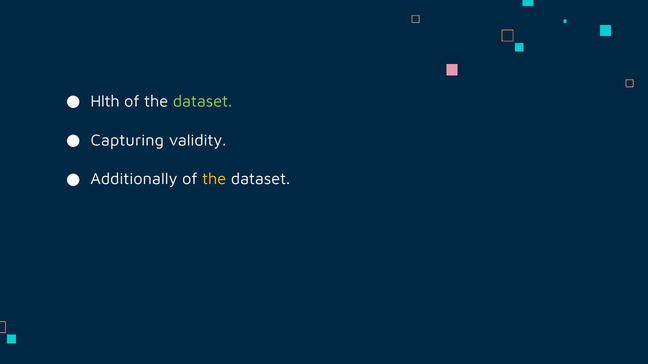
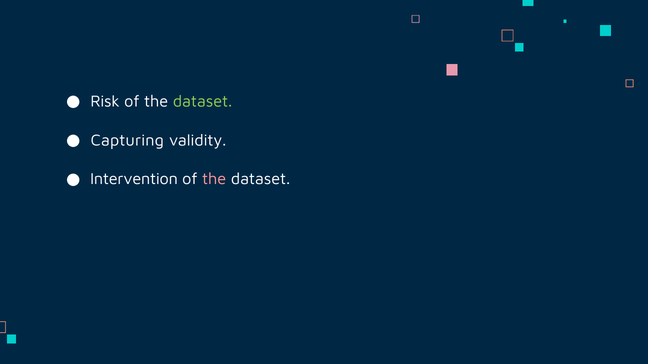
Hlth: Hlth -> Risk
Additionally: Additionally -> Intervention
the at (214, 179) colour: yellow -> pink
